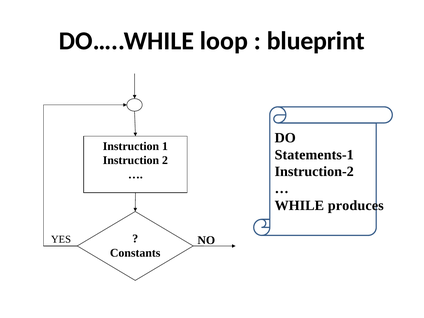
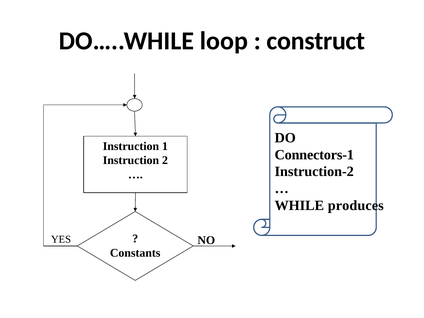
blueprint: blueprint -> construct
Statements-1: Statements-1 -> Connectors-1
